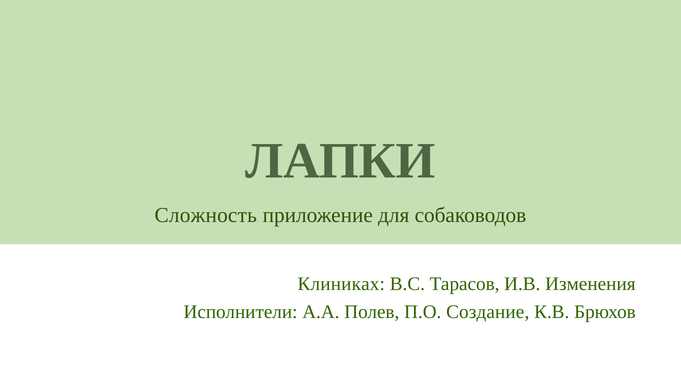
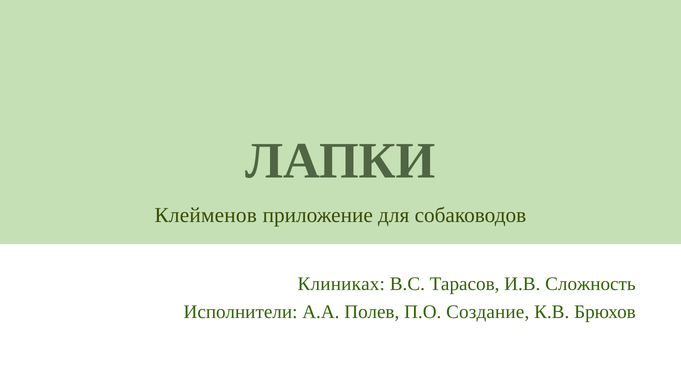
Сложность: Сложность -> Клейменов
Изменения: Изменения -> Сложность
